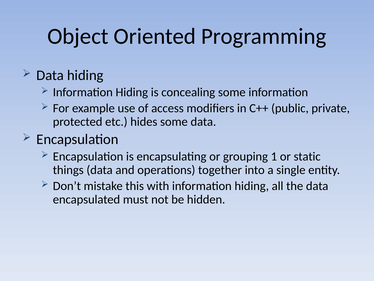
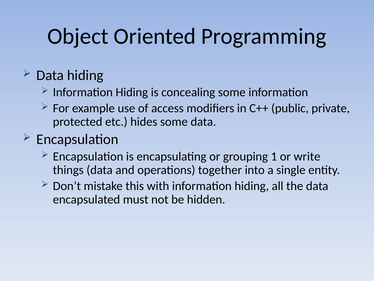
static: static -> write
